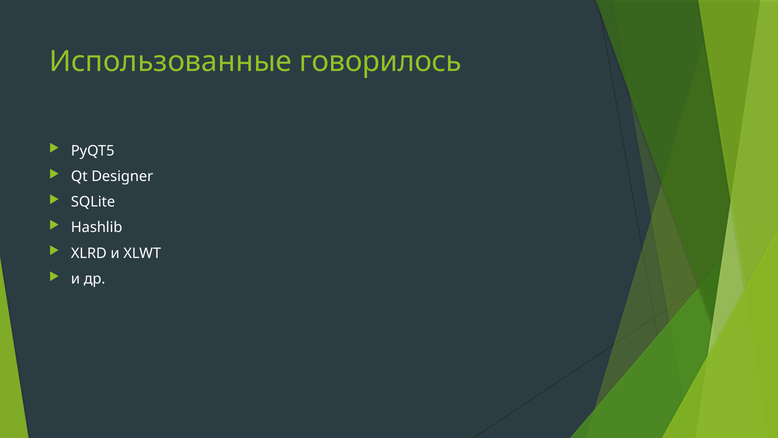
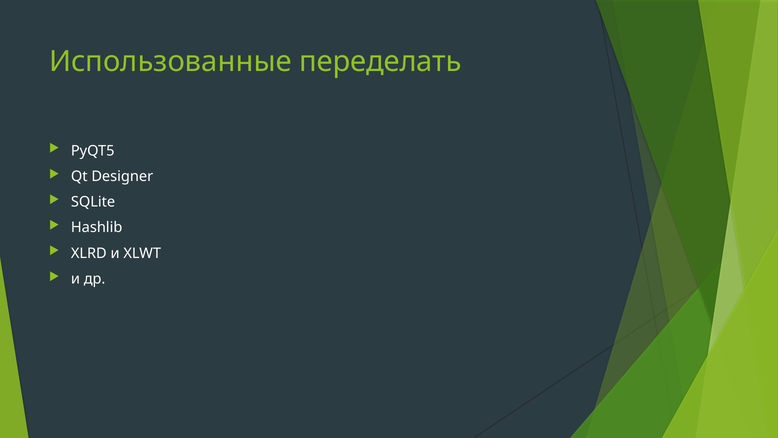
говорилось: говорилось -> переделать
